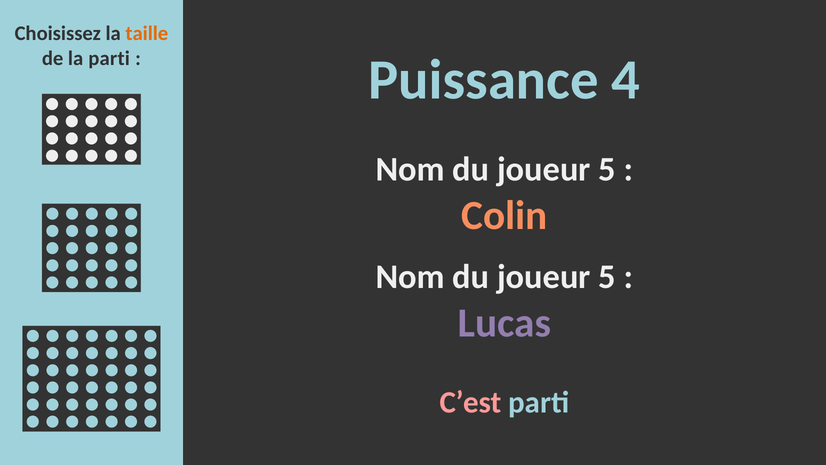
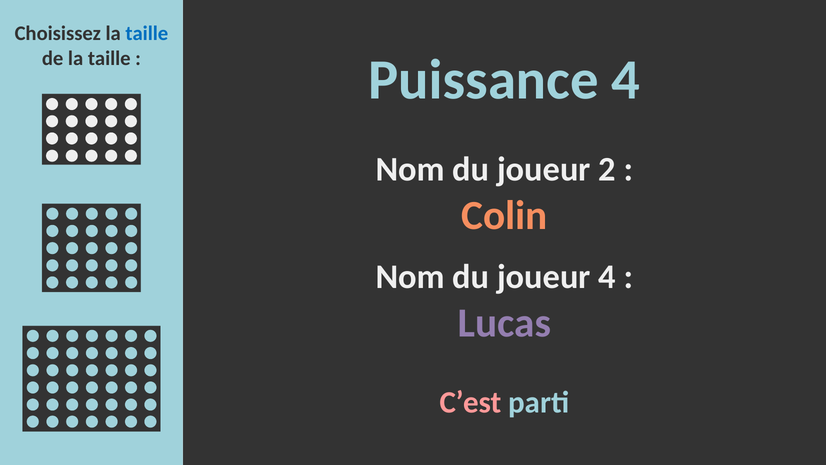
taille at (147, 34) colour: orange -> blue
de la parti: parti -> taille
5 at (607, 169): 5 -> 2
5 at (607, 277): 5 -> 4
